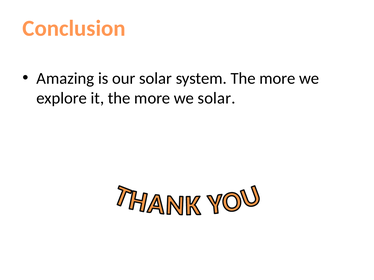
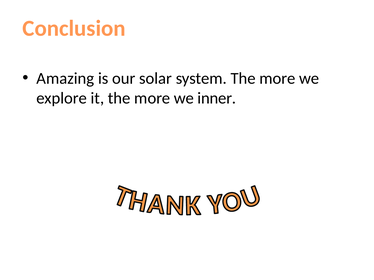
we solar: solar -> inner
